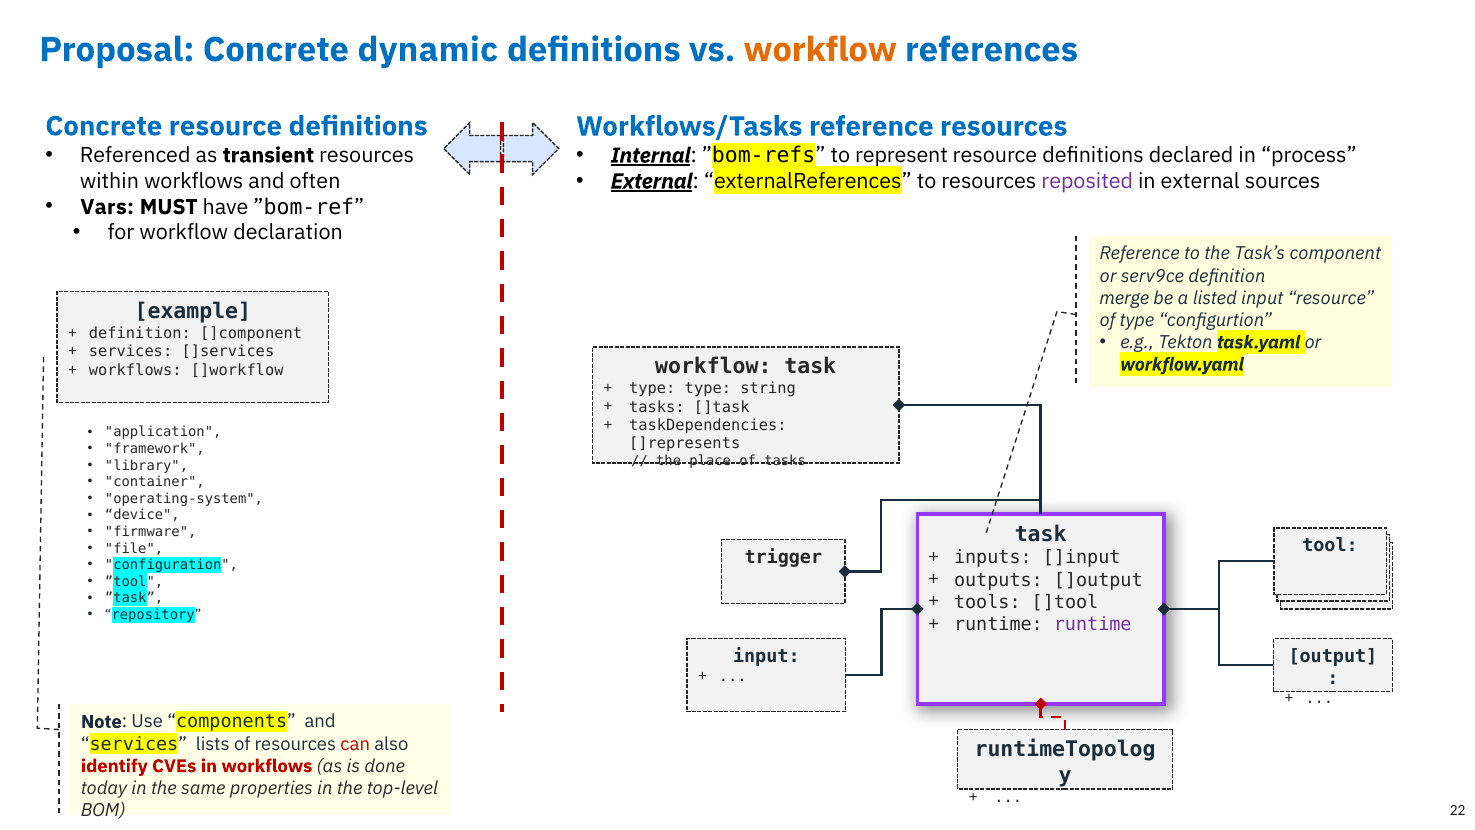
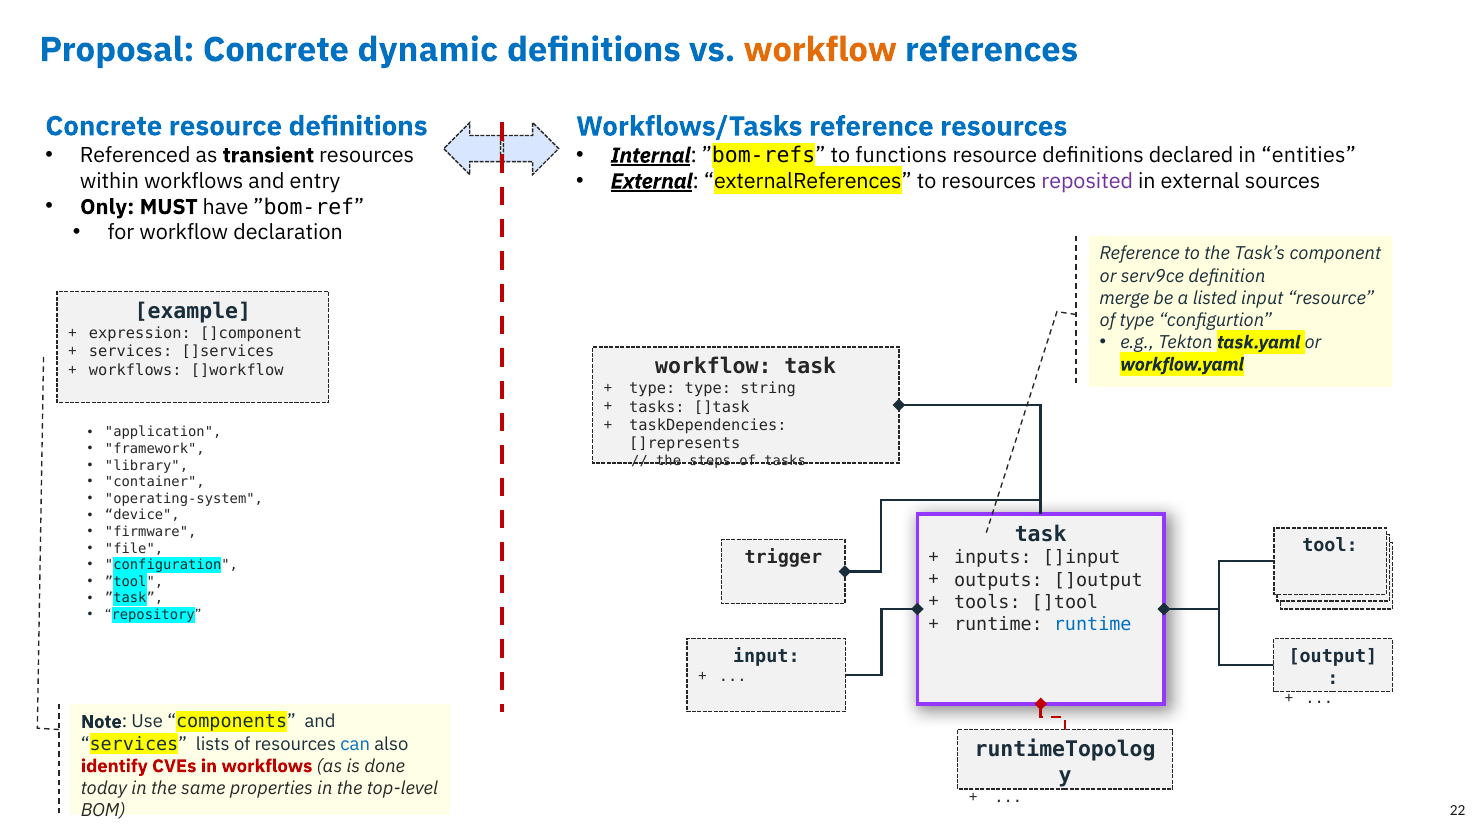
represent: represent -> functions
process: process -> entities
often: often -> entry
Vars: Vars -> Only
definition at (140, 333): definition -> expression
place: place -> steps
runtime at (1093, 624) colour: purple -> blue
can colour: red -> blue
